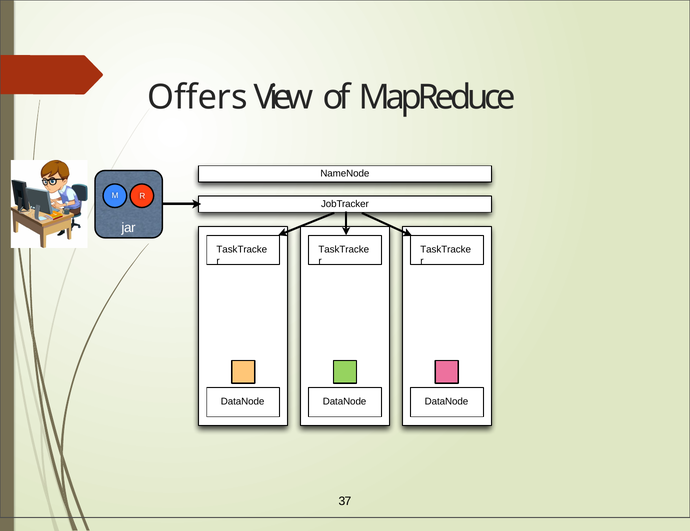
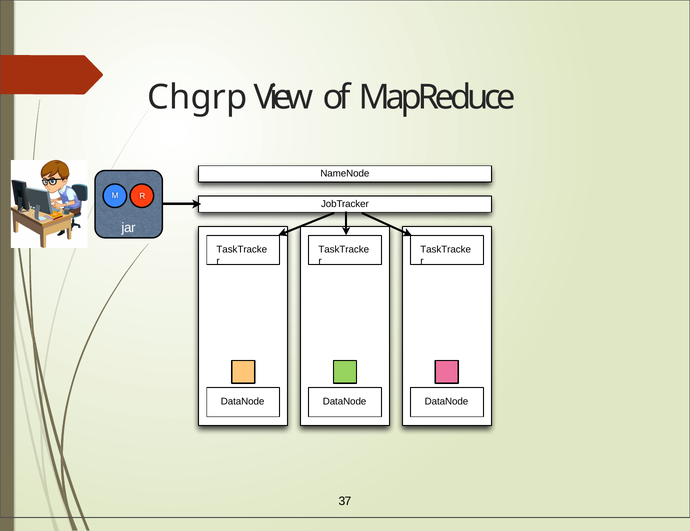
Offers: Offers -> Chgrp
